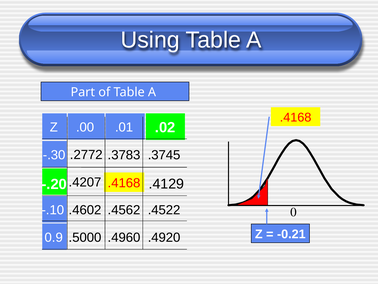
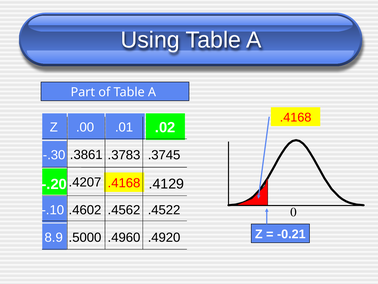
.2772: .2772 -> .3861
0.9: 0.9 -> 8.9
